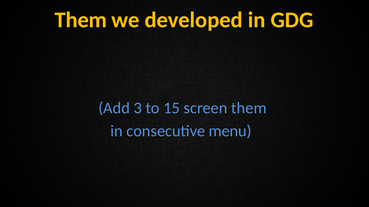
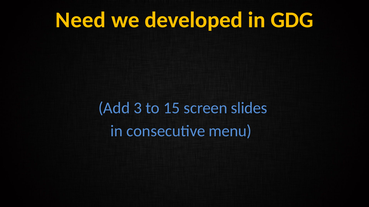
Them at (81, 20): Them -> Need
screen them: them -> slides
